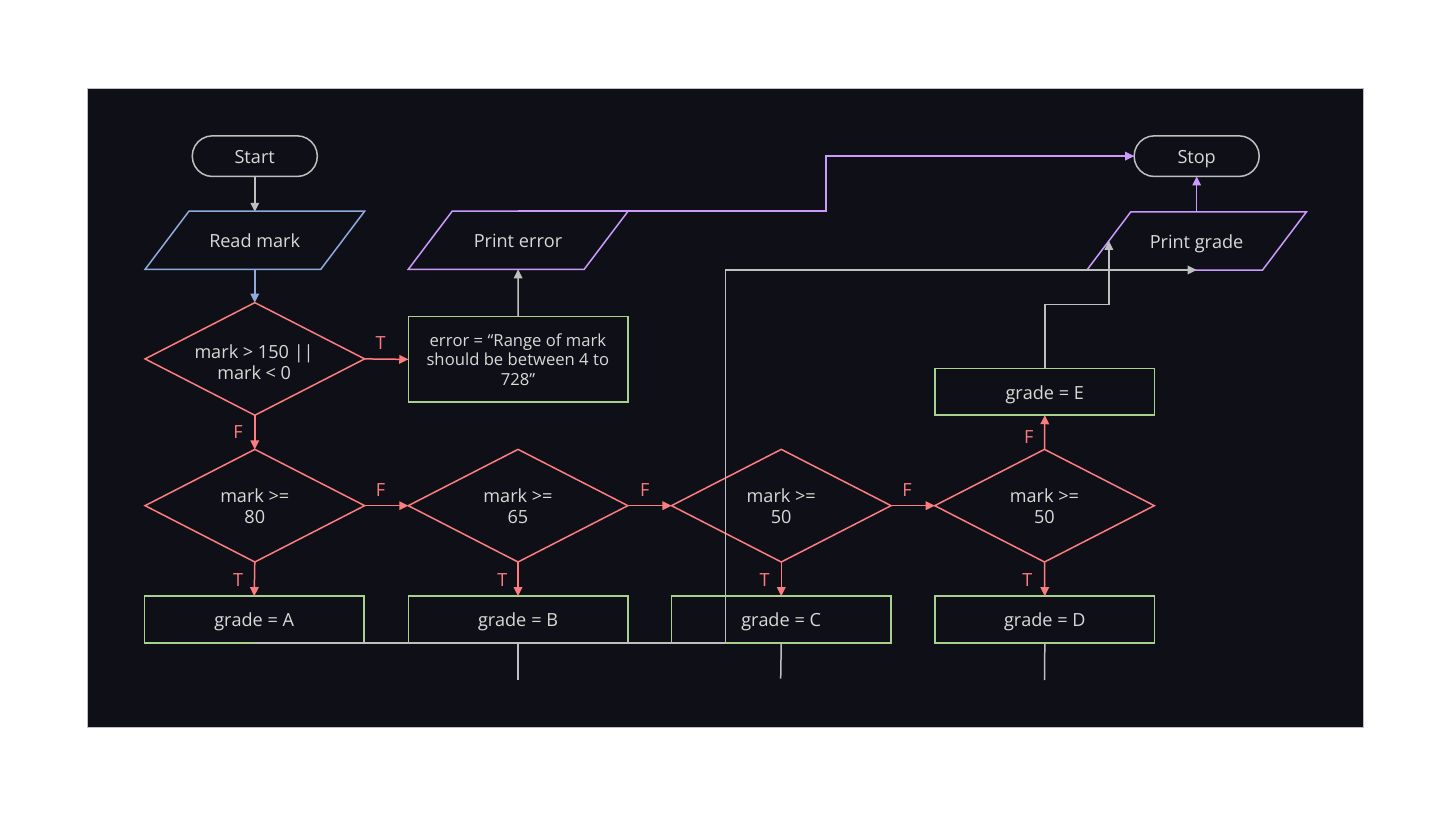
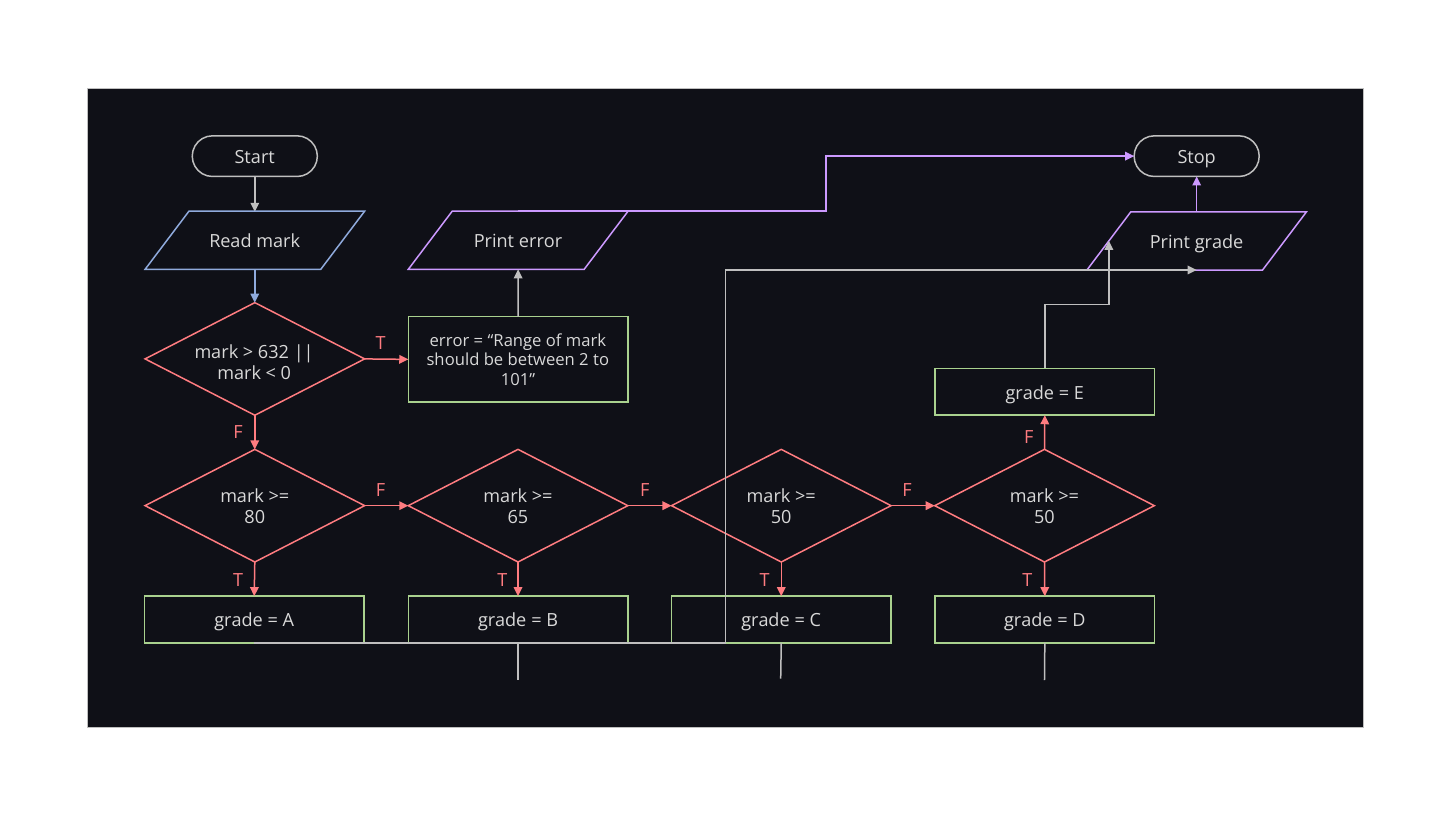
150: 150 -> 632
4: 4 -> 2
728: 728 -> 101
